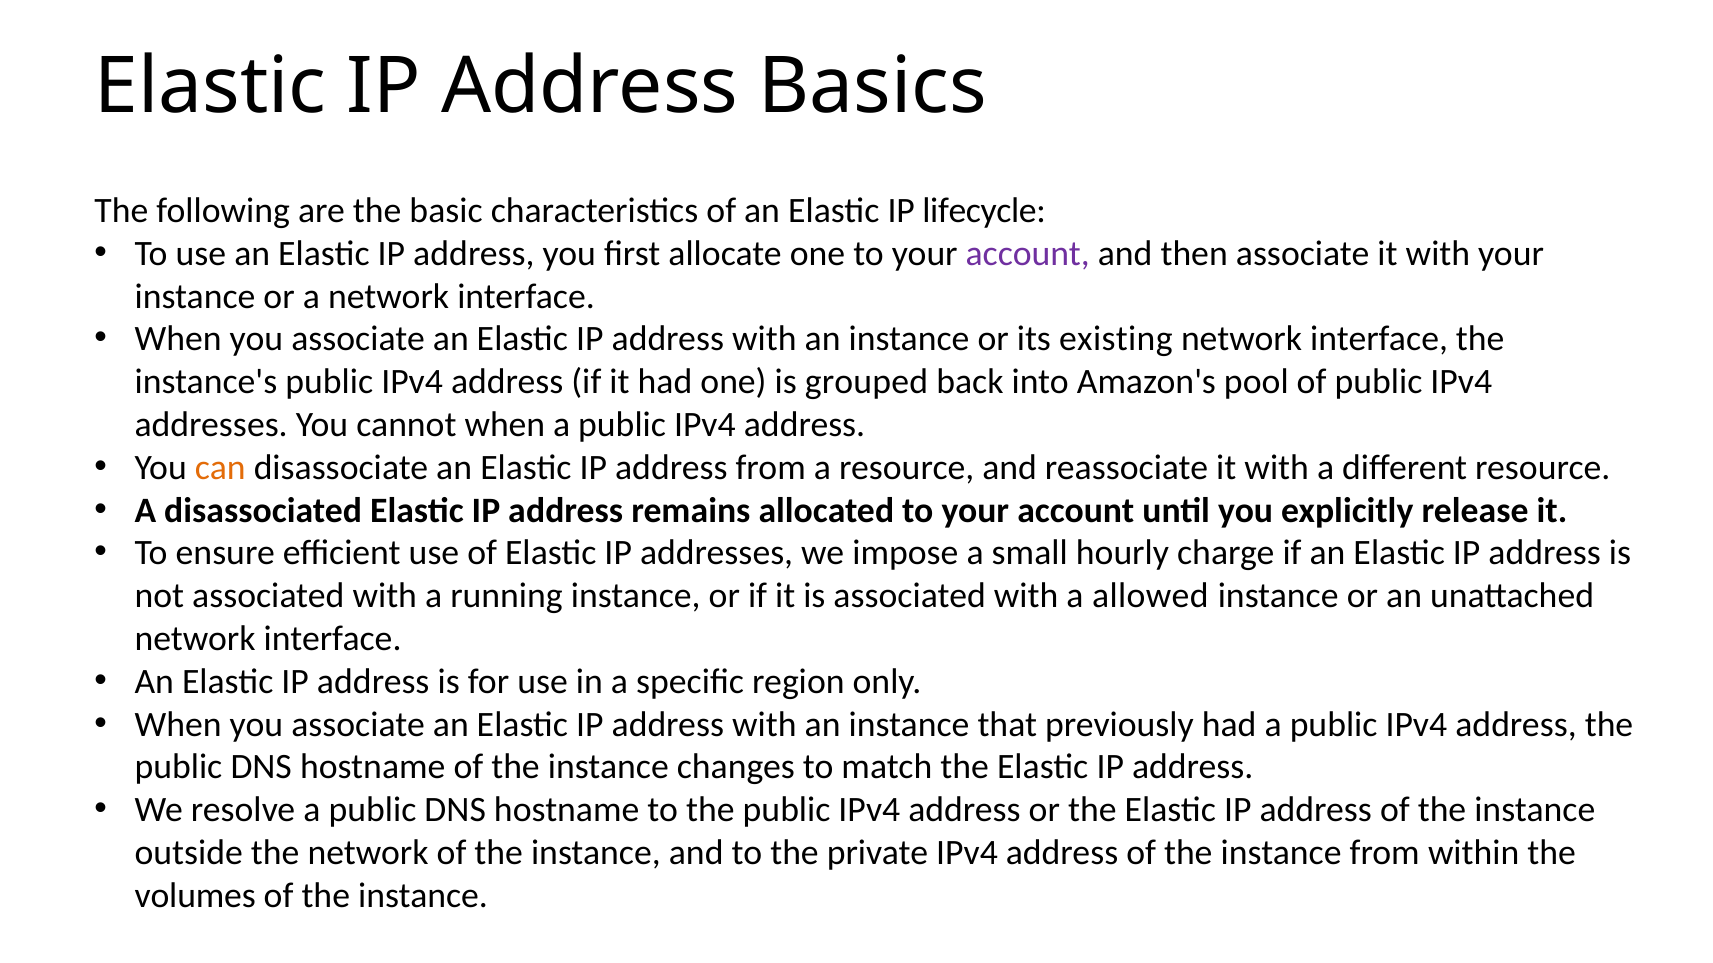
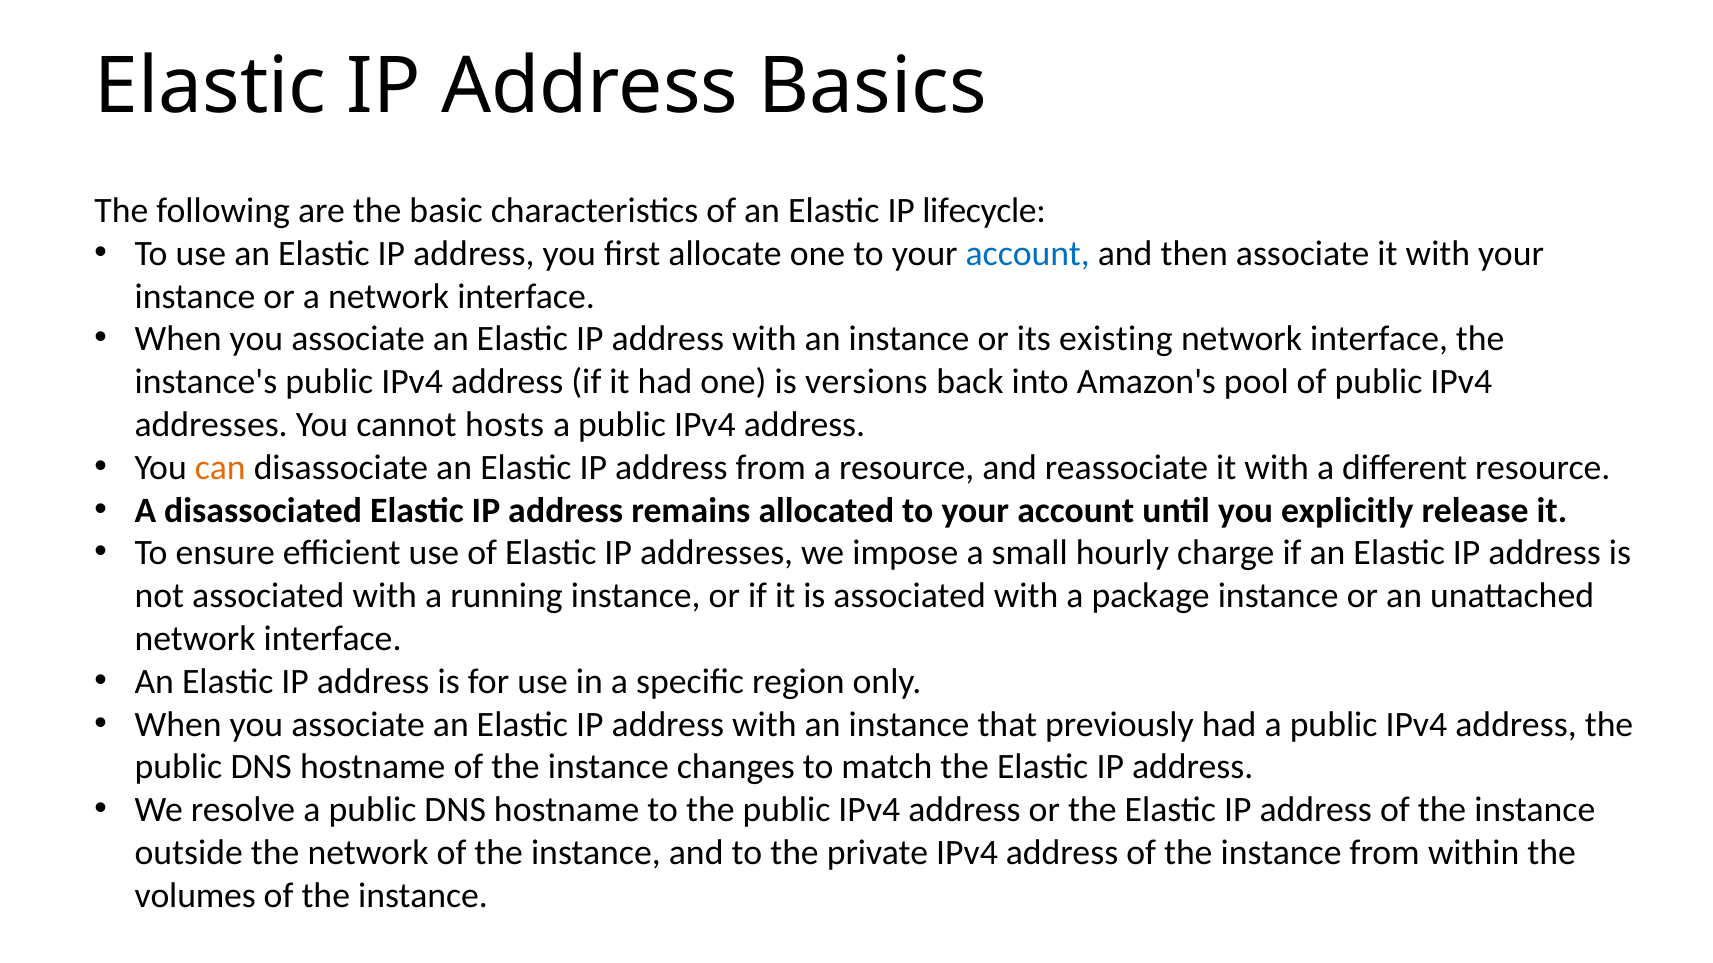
account at (1028, 254) colour: purple -> blue
grouped: grouped -> versions
cannot when: when -> hosts
allowed: allowed -> package
